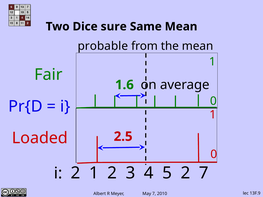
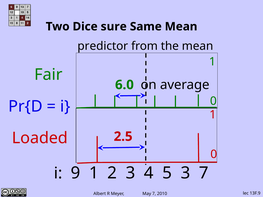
probable: probable -> predictor
1.6: 1.6 -> 6.0
i 2: 2 -> 9
5 2: 2 -> 3
